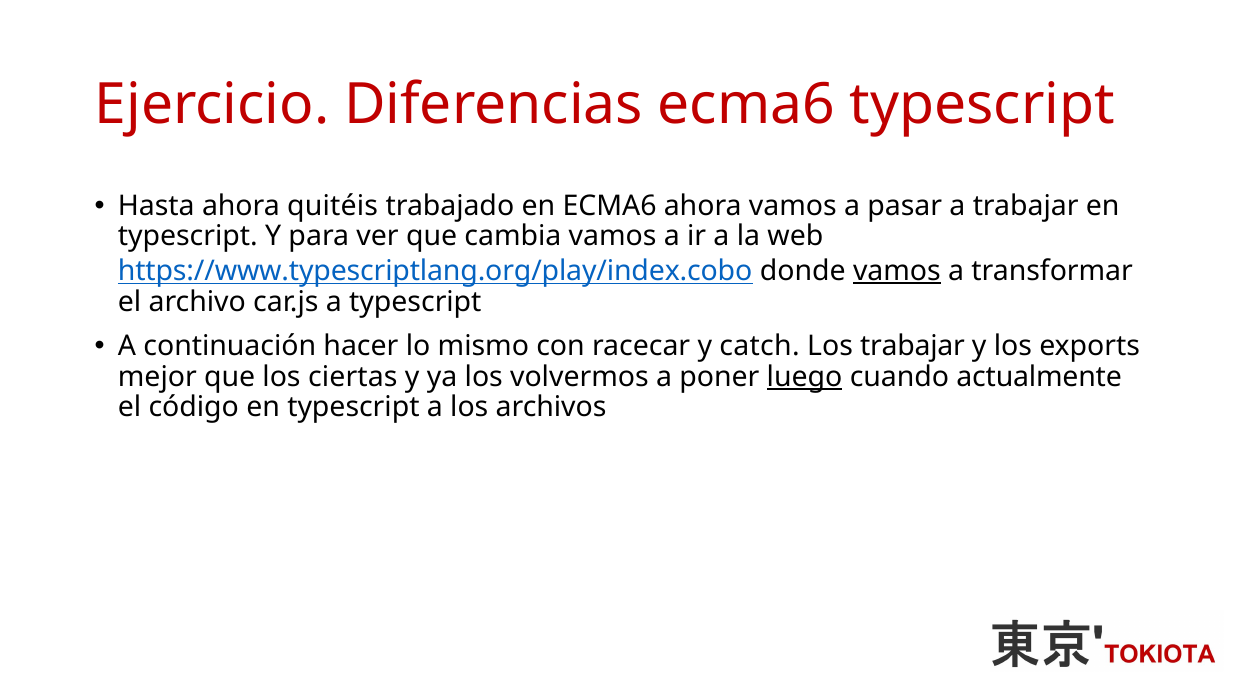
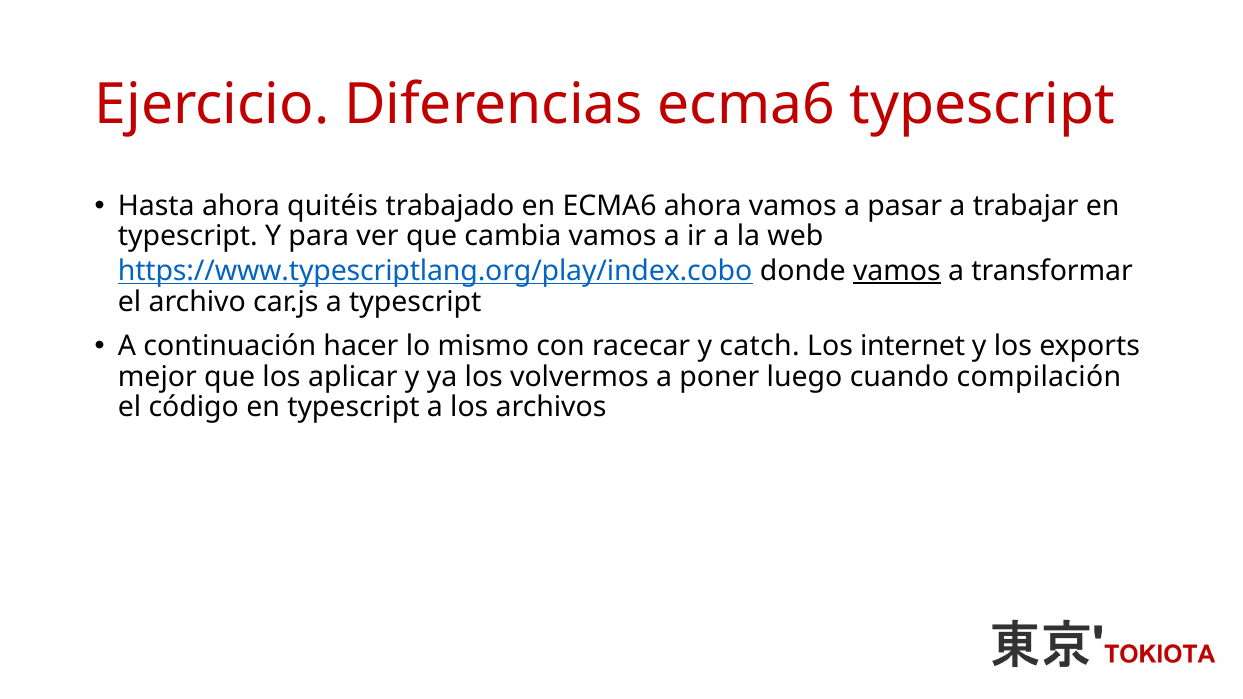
Los trabajar: trabajar -> internet
ciertas: ciertas -> aplicar
luego underline: present -> none
actualmente: actualmente -> compilación
